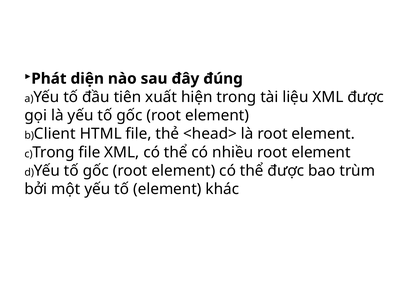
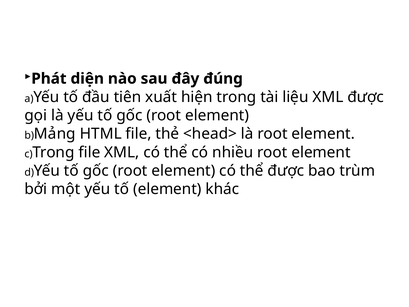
Client: Client -> Mảng
